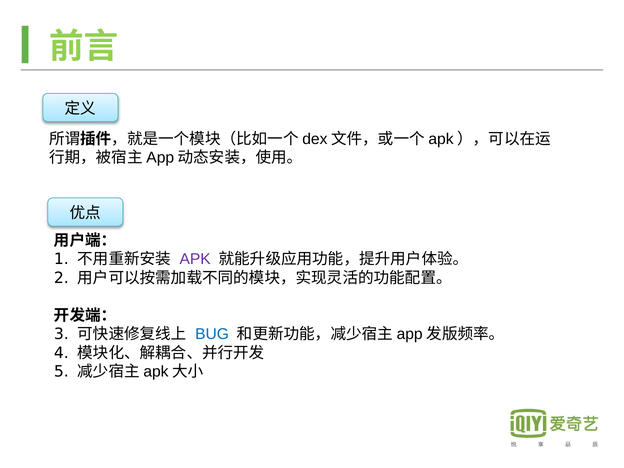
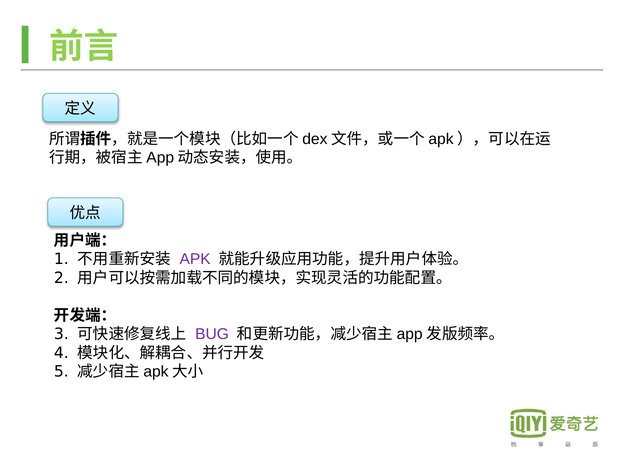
BUG colour: blue -> purple
